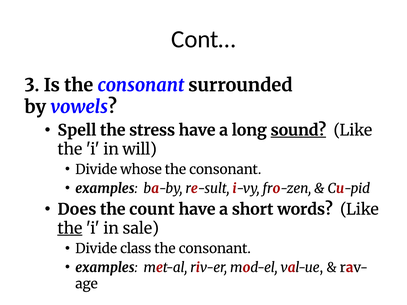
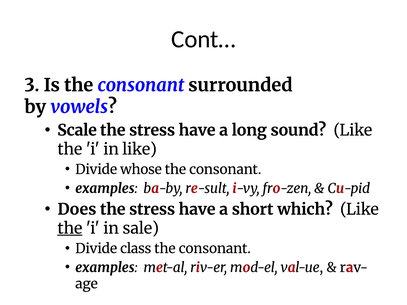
Spell: Spell -> Scale
sound underline: present -> none
in will: will -> like
Does the count: count -> stress
words: words -> which
